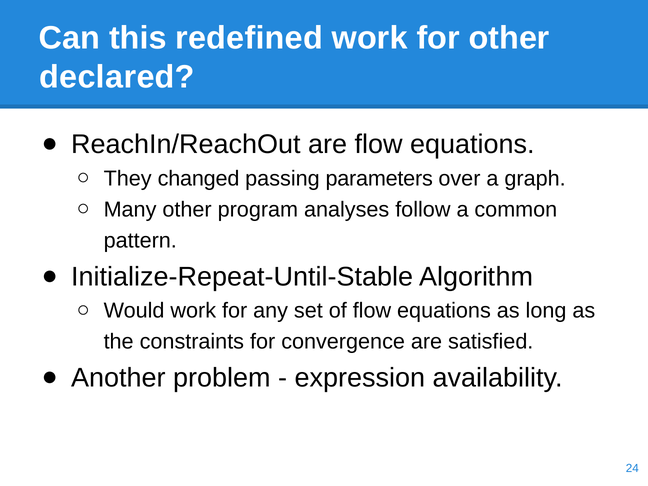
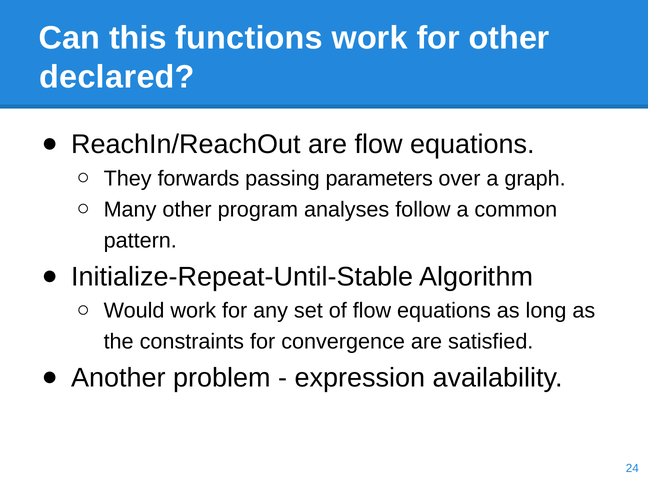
redefined: redefined -> functions
changed: changed -> forwards
